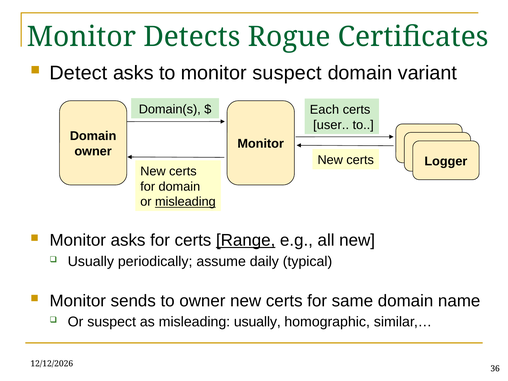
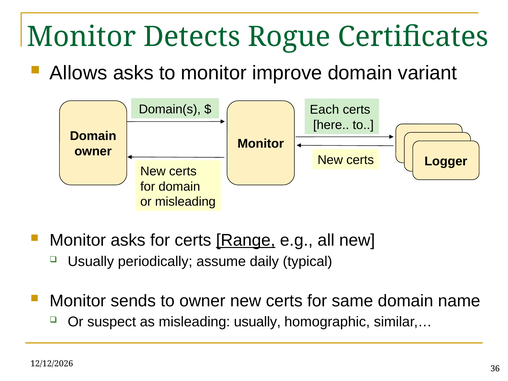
Detect: Detect -> Allows
monitor suspect: suspect -> improve
user: user -> here
misleading at (185, 202) underline: present -> none
